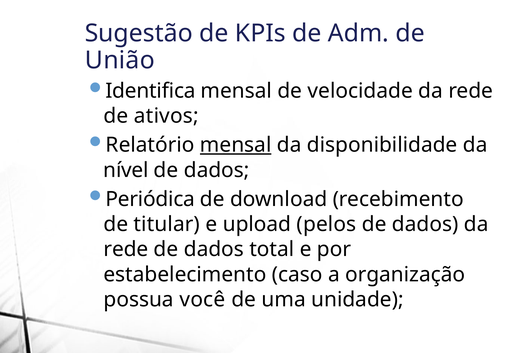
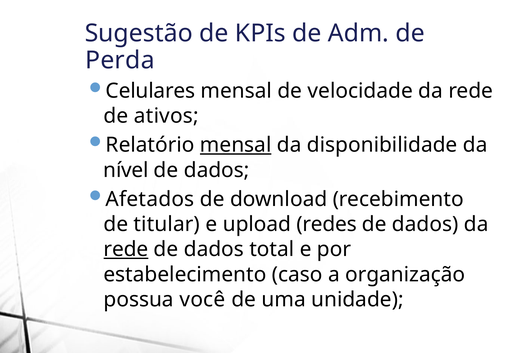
União: União -> Perda
Identifica: Identifica -> Celulares
Periódica: Periódica -> Afetados
pelos: pelos -> redes
rede at (126, 249) underline: none -> present
